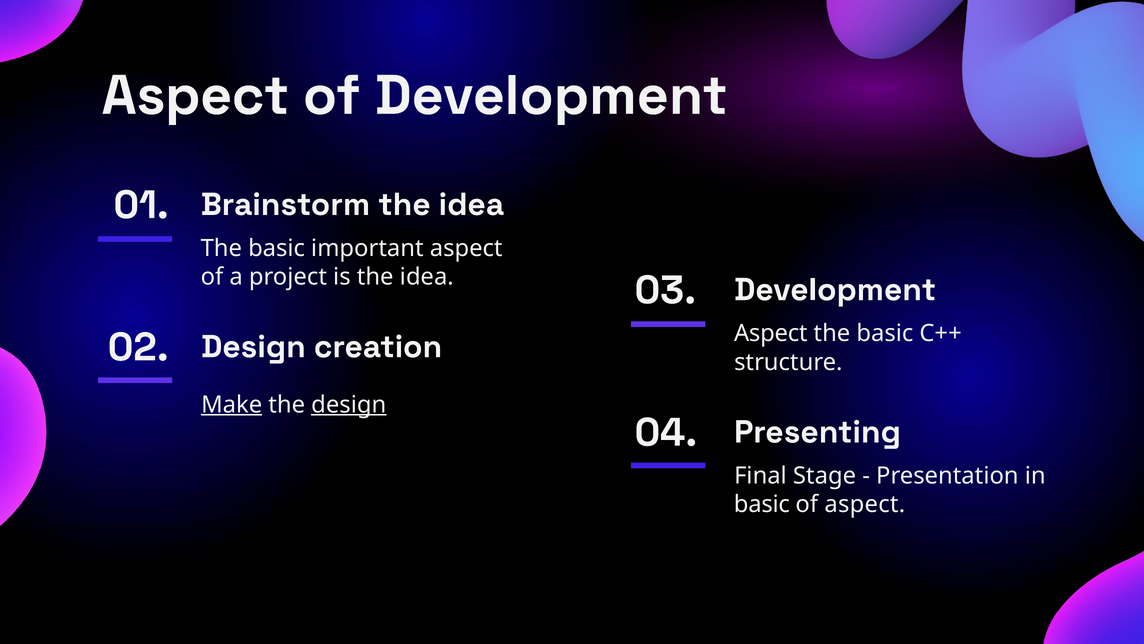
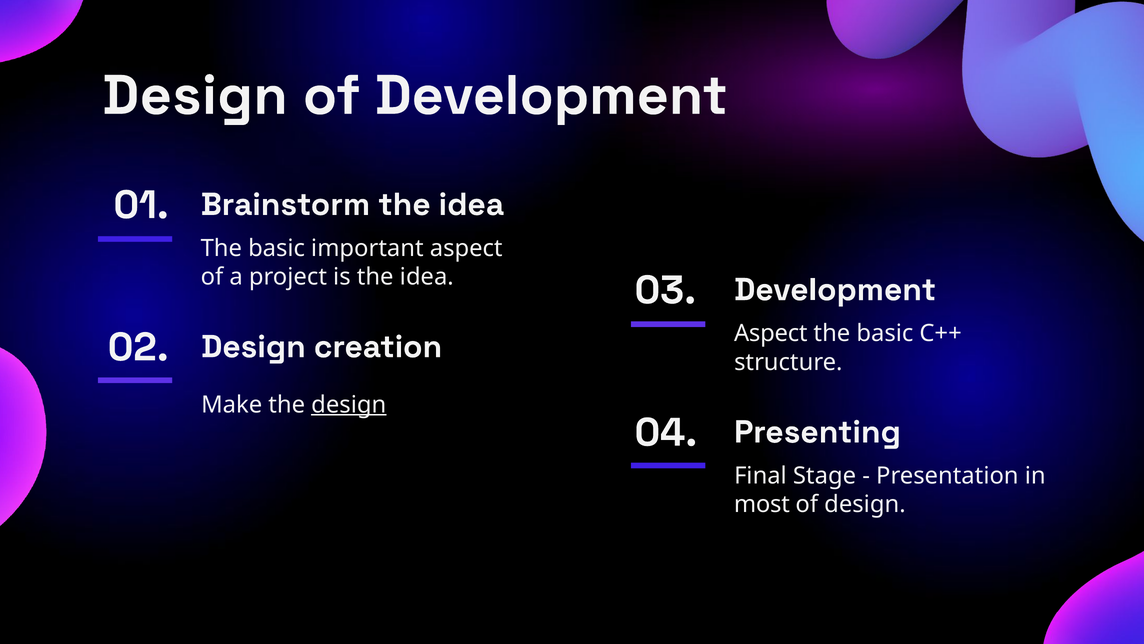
Aspect at (195, 95): Aspect -> Design
Make underline: present -> none
basic at (762, 504): basic -> most
of aspect: aspect -> design
